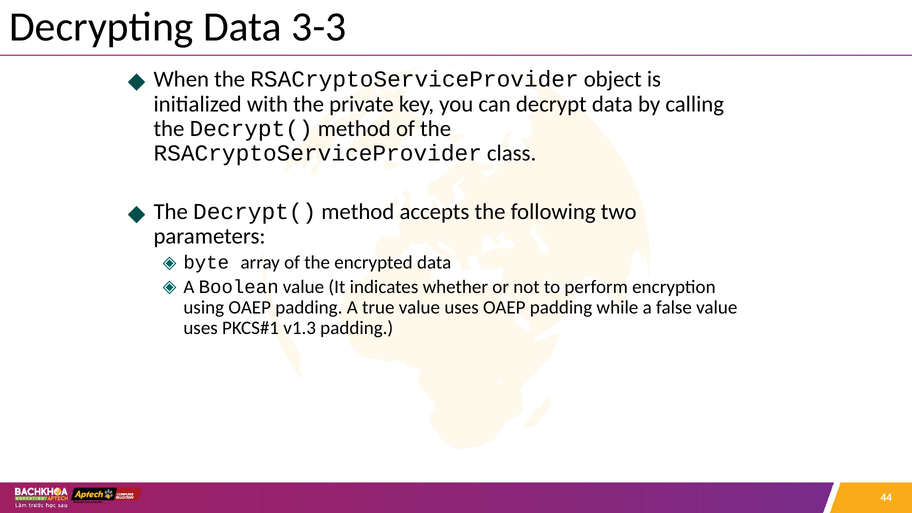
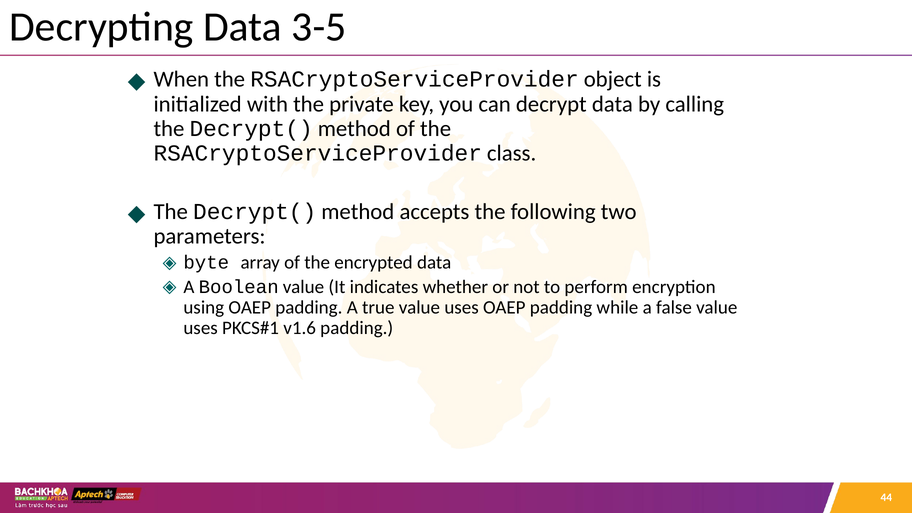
3-3: 3-3 -> 3-5
v1.3: v1.3 -> v1.6
